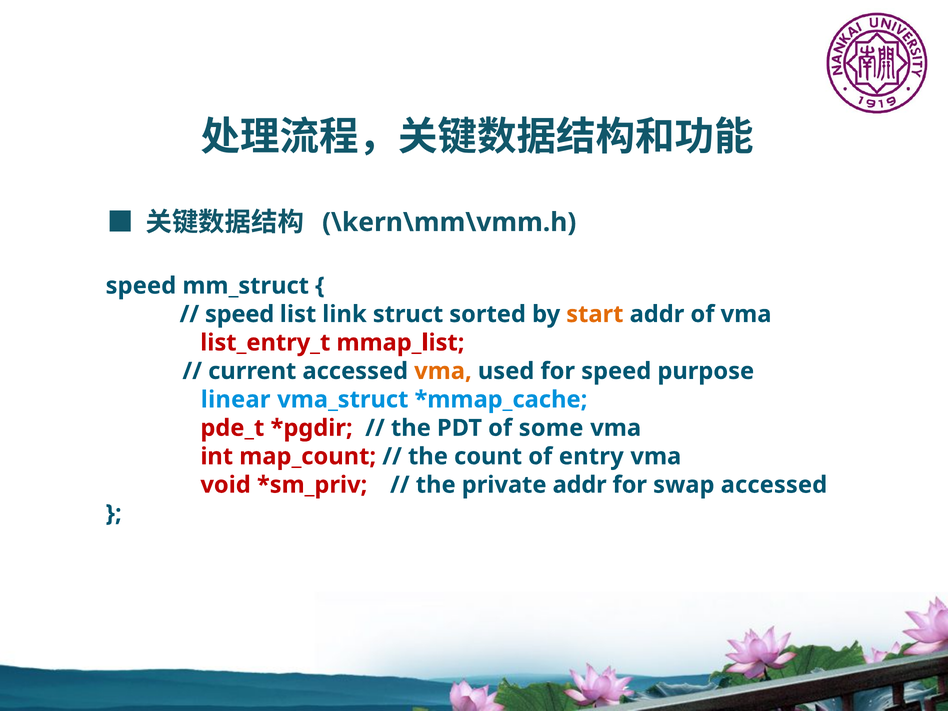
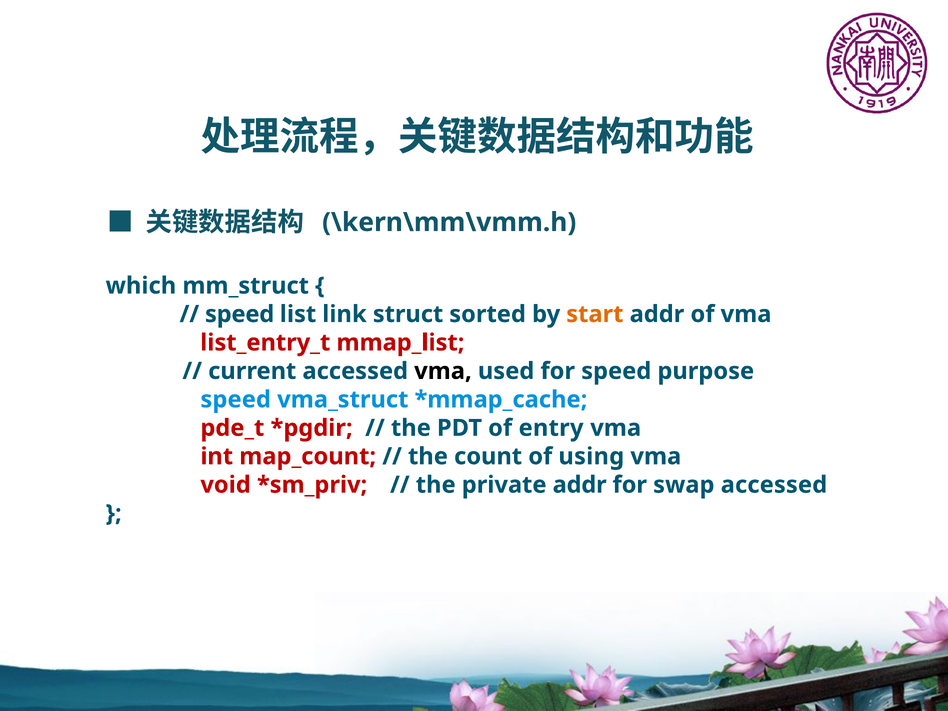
speed at (141, 286): speed -> which
vma at (443, 371) colour: orange -> black
linear at (236, 400): linear -> speed
some: some -> entry
entry: entry -> using
